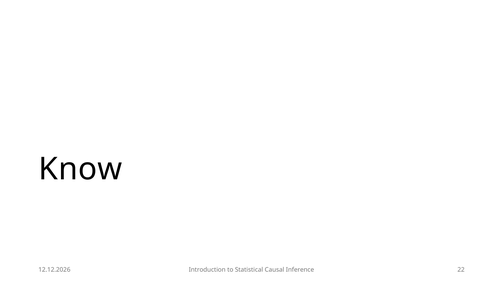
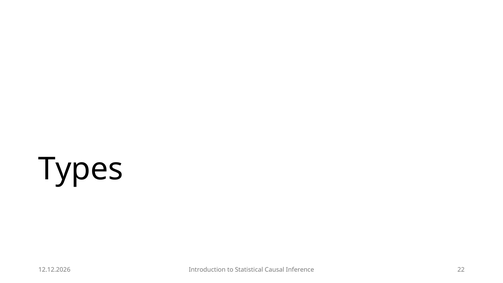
Know: Know -> Types
